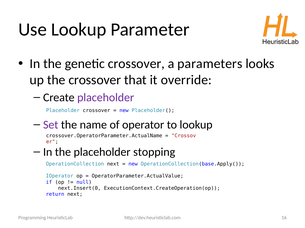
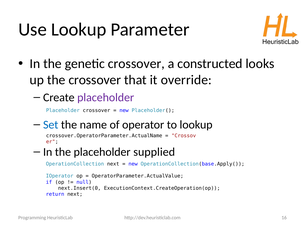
parameters: parameters -> constructed
Set colour: purple -> blue
stopping: stopping -> supplied
